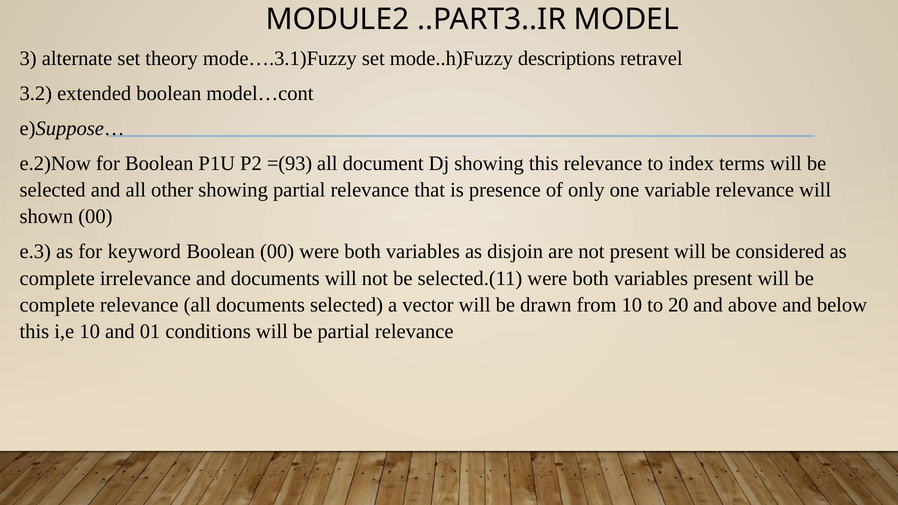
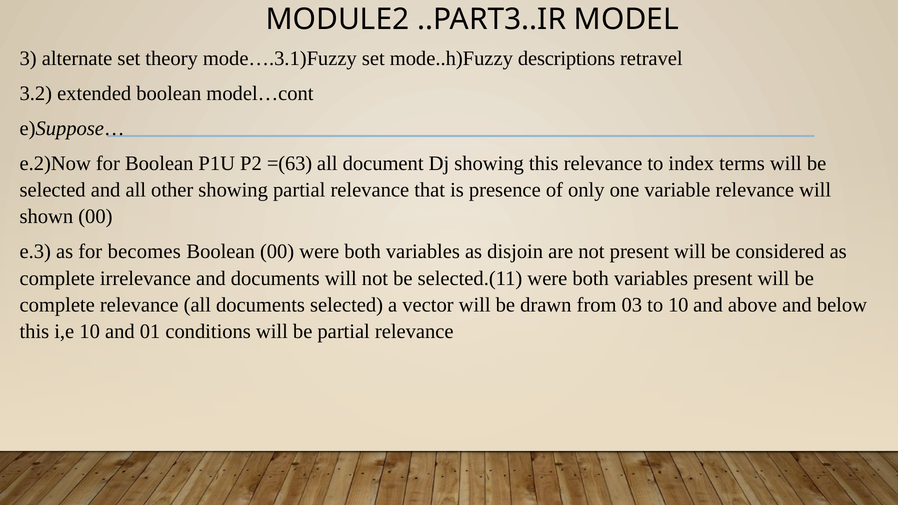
=(93: =(93 -> =(63
keyword: keyword -> becomes
from 10: 10 -> 03
to 20: 20 -> 10
